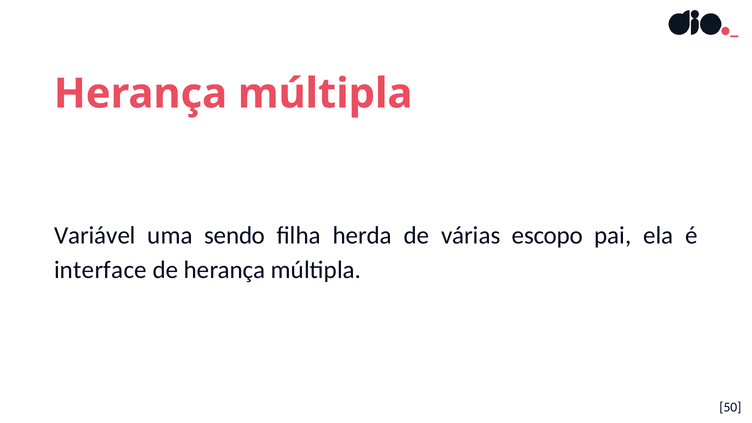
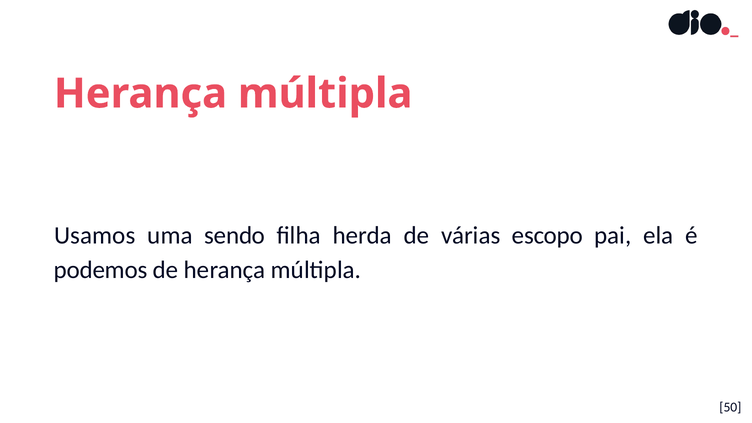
Variável: Variável -> Usamos
interface: interface -> podemos
